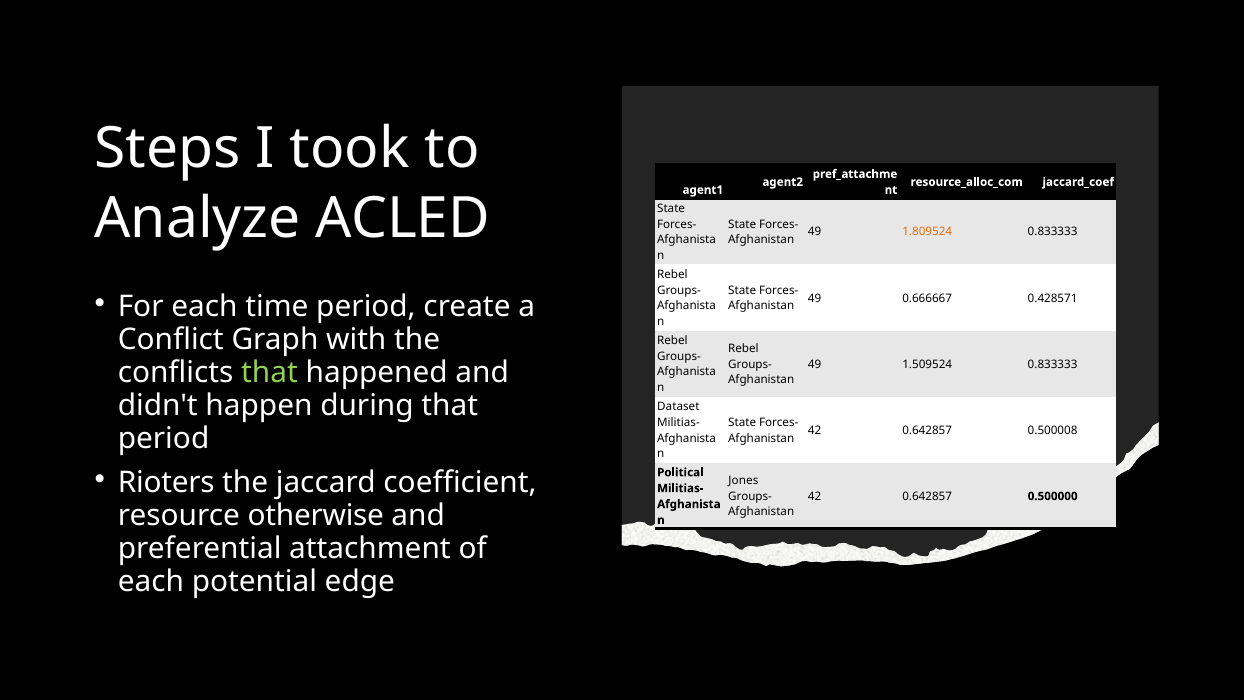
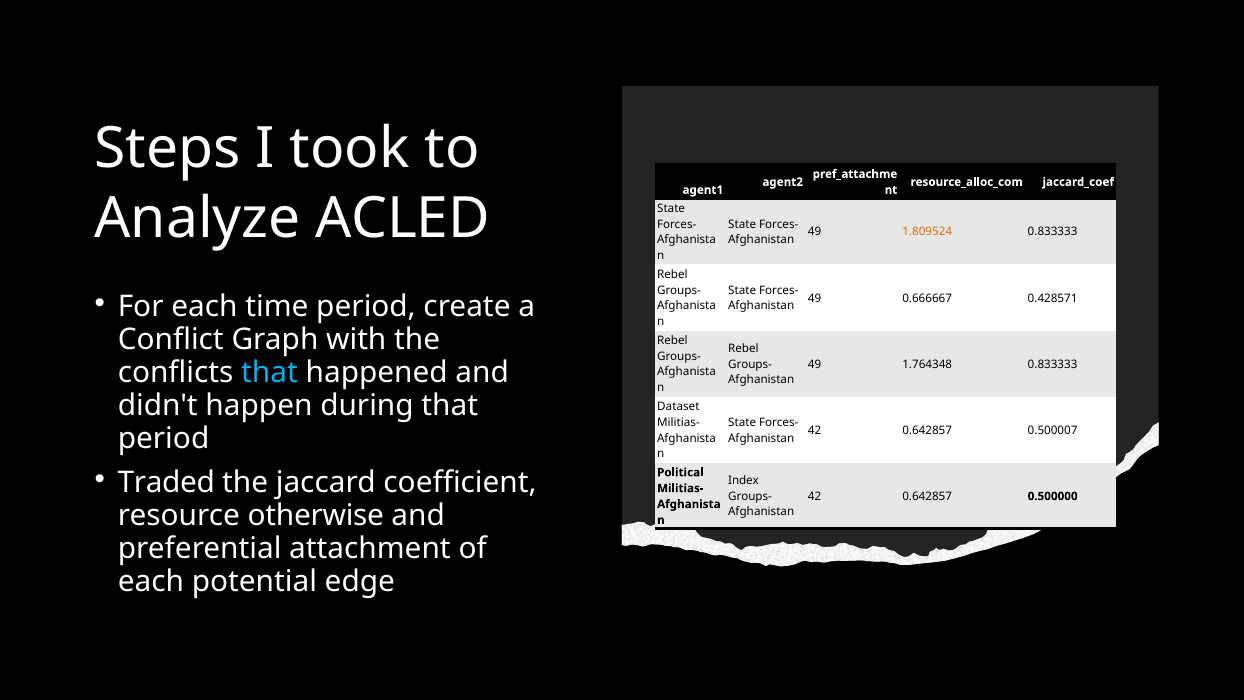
1.509524: 1.509524 -> 1.764348
that at (269, 372) colour: light green -> light blue
0.500008: 0.500008 -> 0.500007
Rioters: Rioters -> Traded
Jones: Jones -> Index
